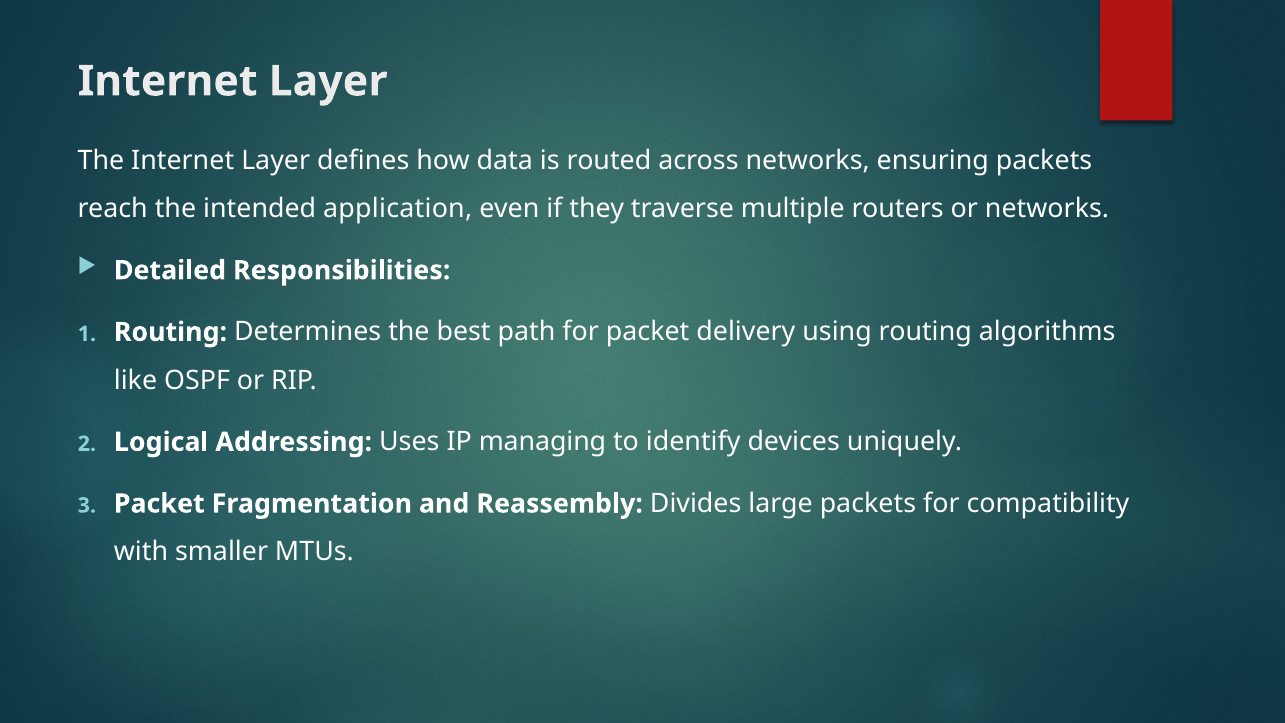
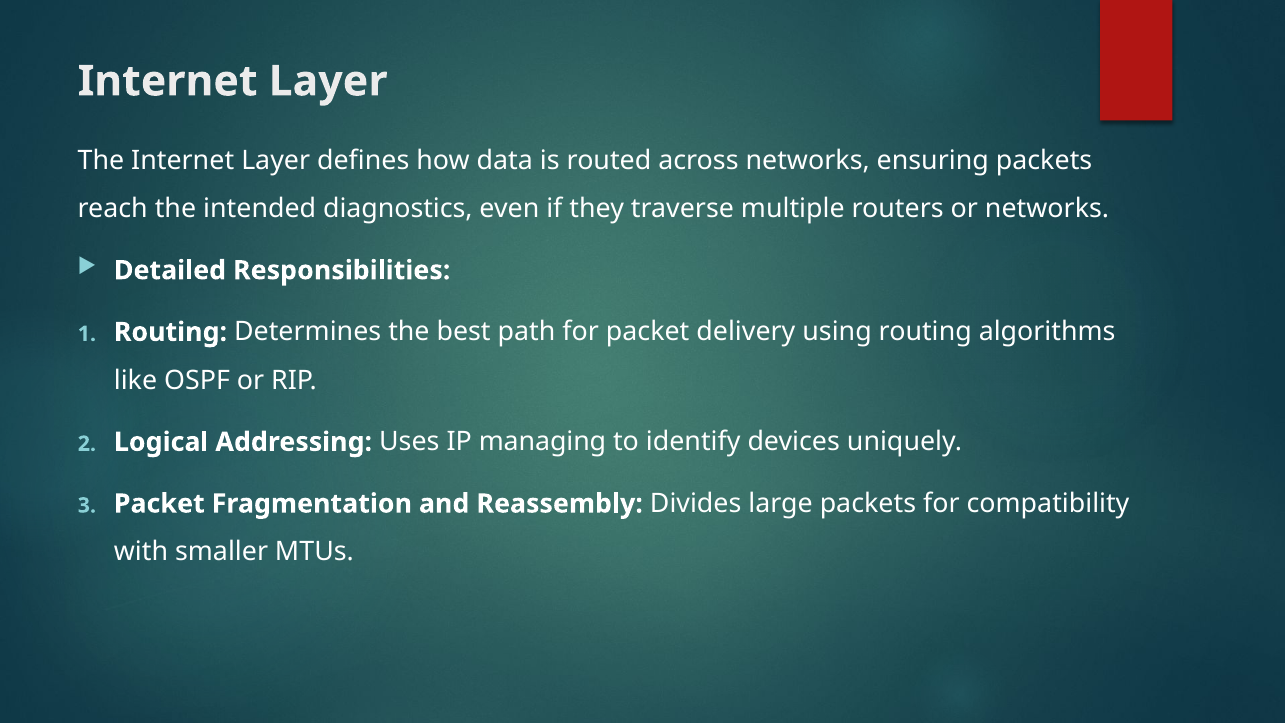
application: application -> diagnostics
